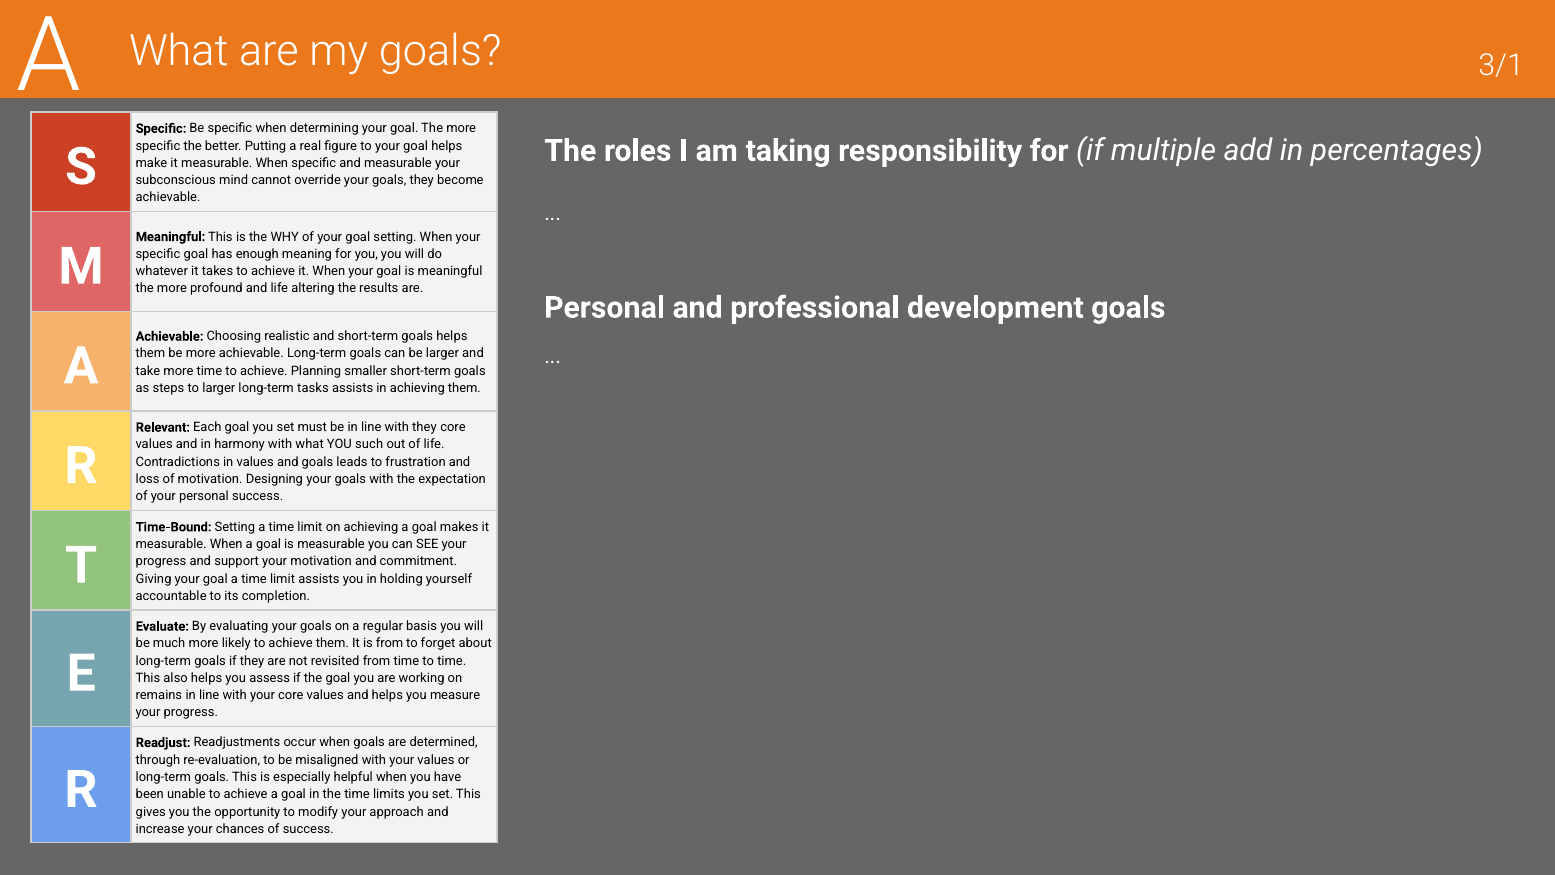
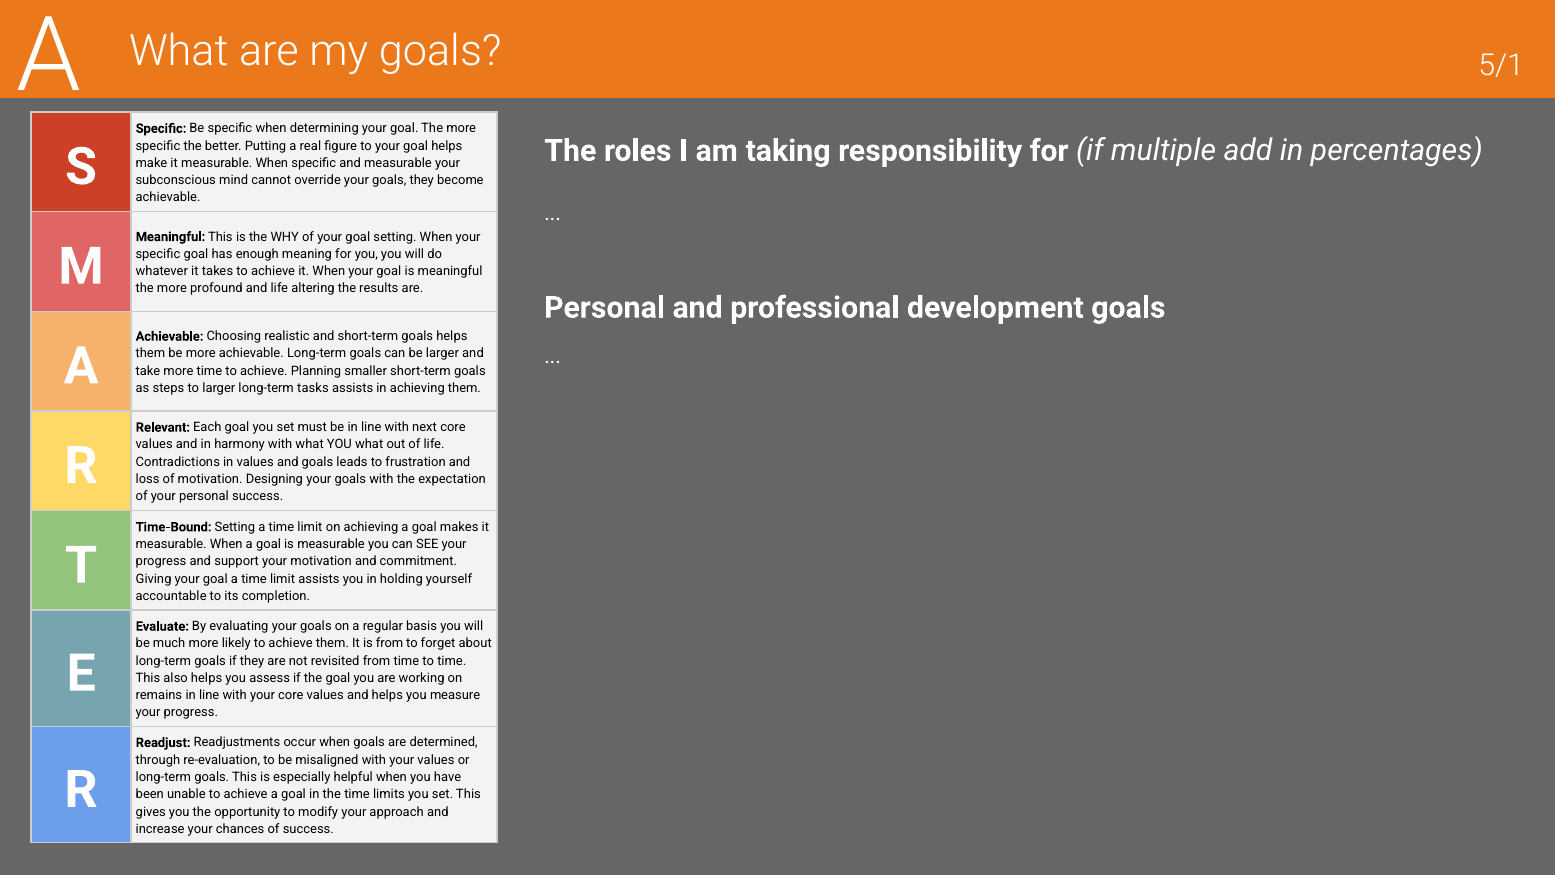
3/1: 3/1 -> 5/1
with they: they -> next
YOU such: such -> what
